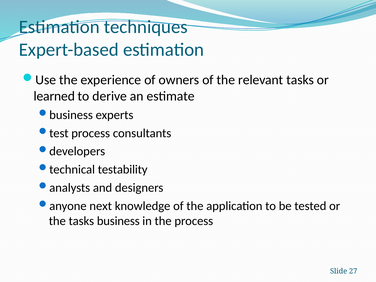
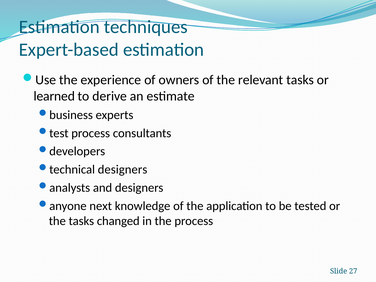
testability at (123, 170): testability -> designers
business: business -> changed
